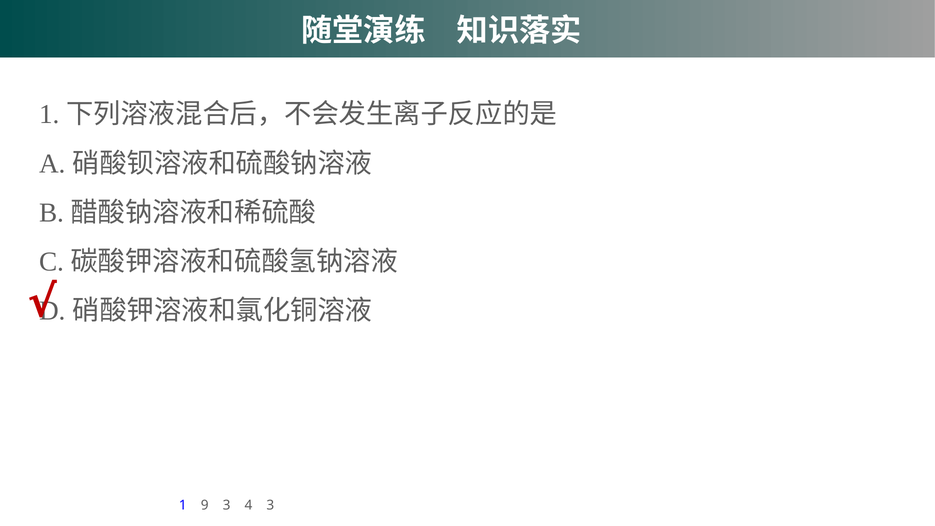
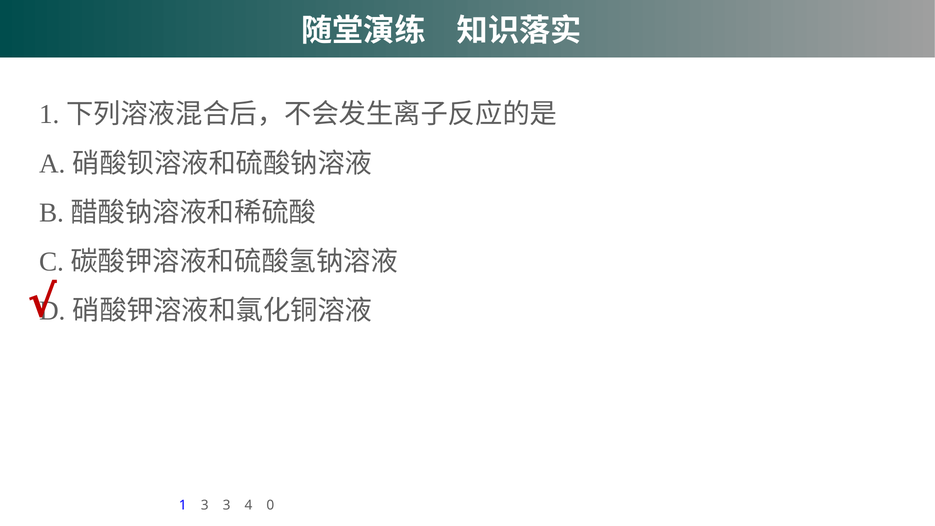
1 9: 9 -> 3
3 3: 3 -> 0
